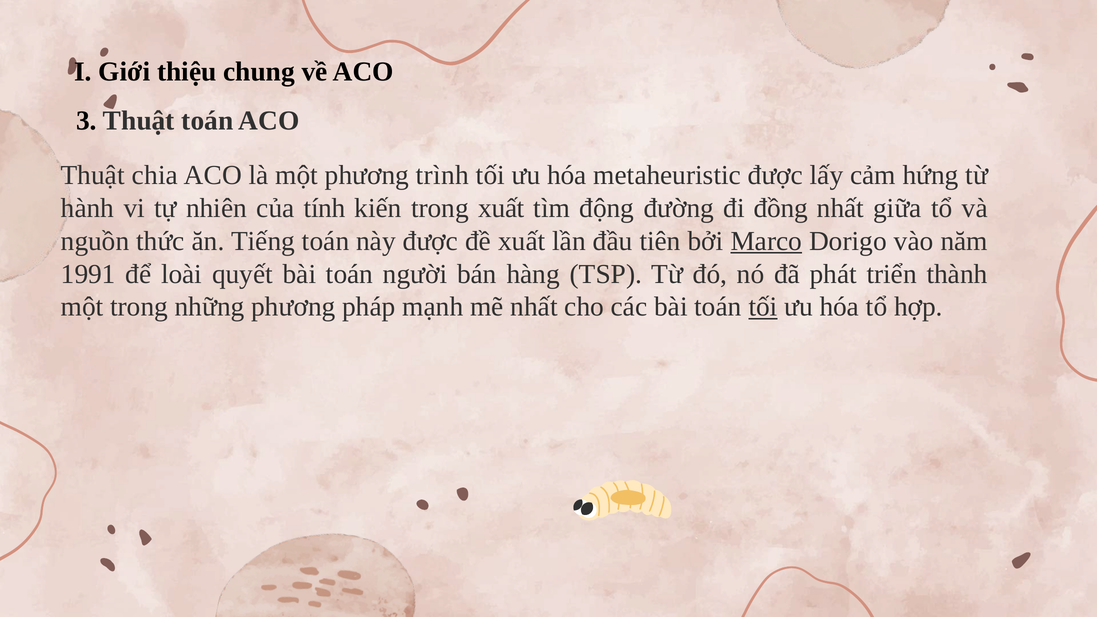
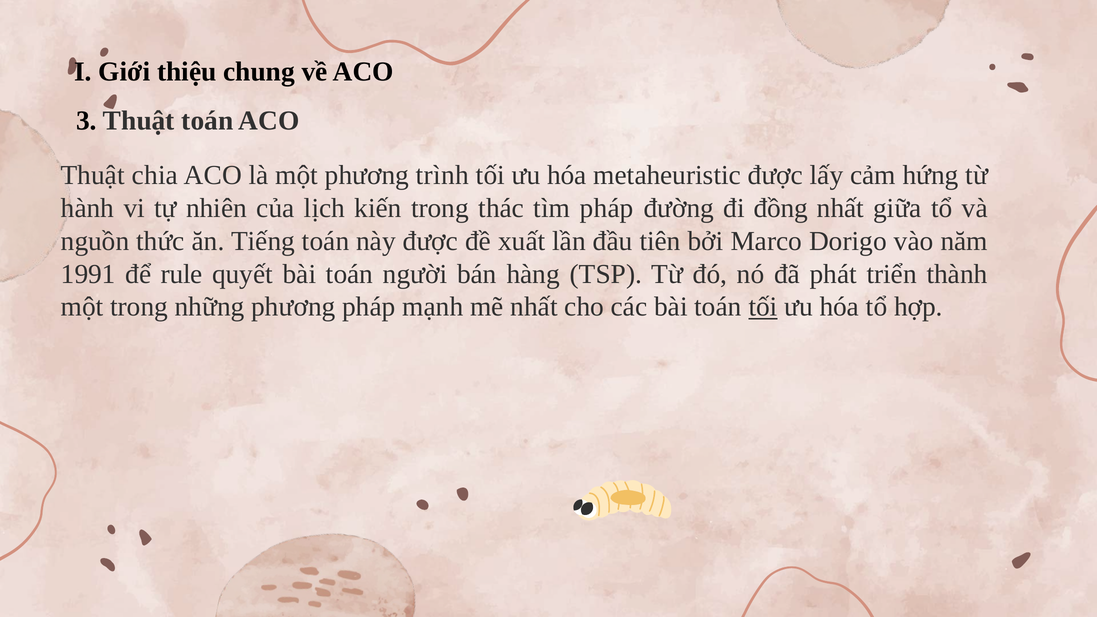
tính: tính -> lịch
trong xuất: xuất -> thác
tìm động: động -> pháp
Marco underline: present -> none
loài: loài -> rule
